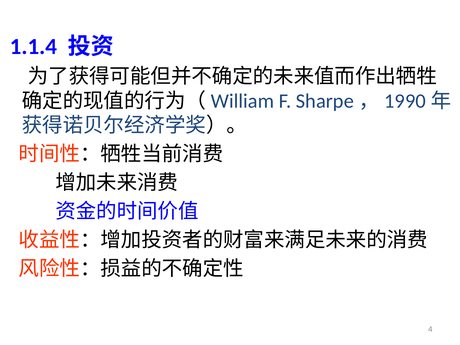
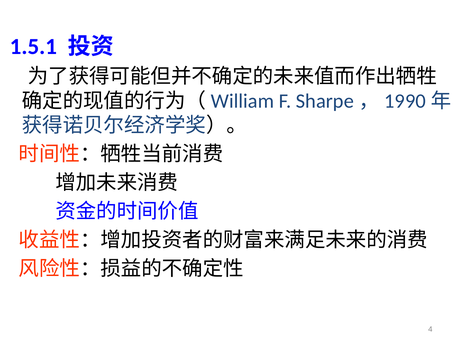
1.1.4: 1.1.4 -> 1.5.1
